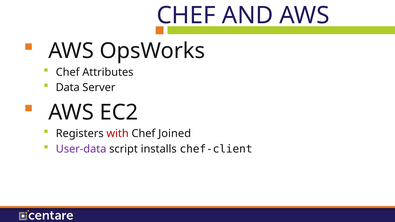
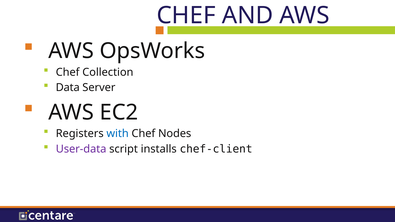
Attributes: Attributes -> Collection
with colour: red -> blue
Joined: Joined -> Nodes
